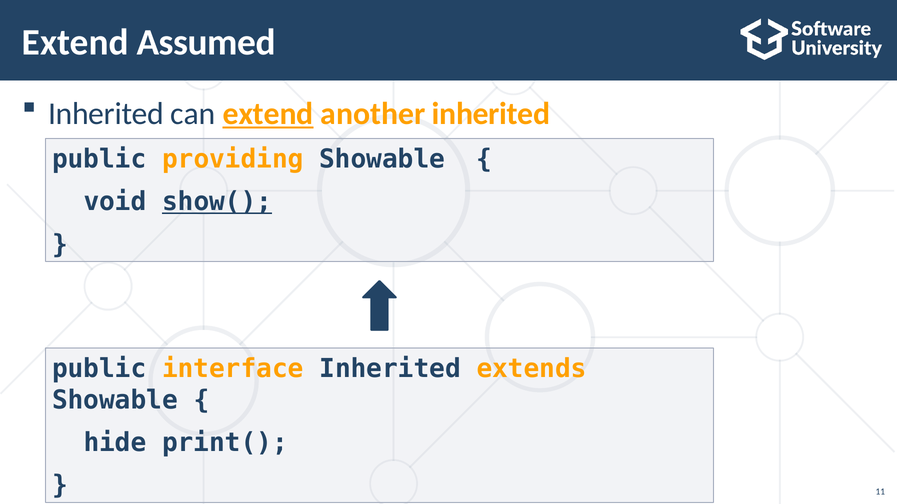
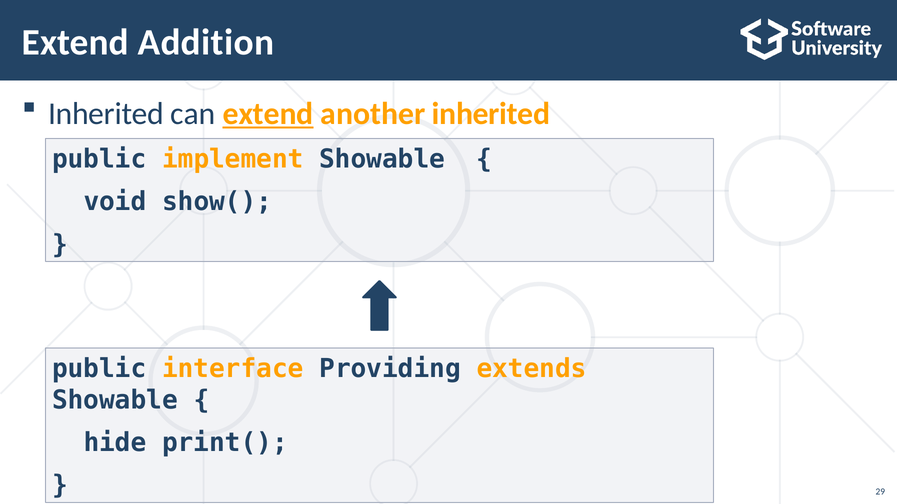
Assumed: Assumed -> Addition
providing: providing -> implement
show( underline: present -> none
interface Inherited: Inherited -> Providing
11: 11 -> 29
